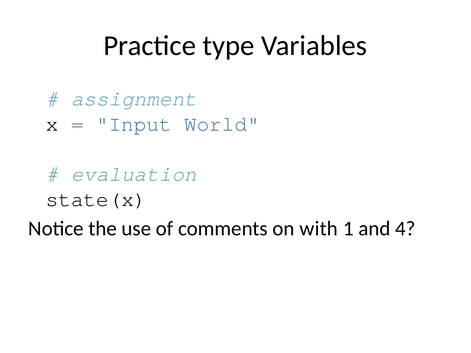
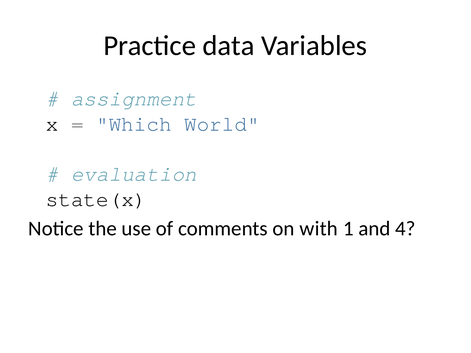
type: type -> data
Input: Input -> Which
